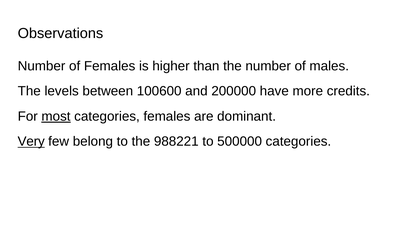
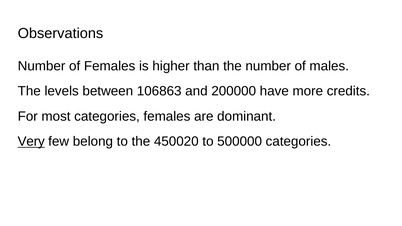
100600: 100600 -> 106863
most underline: present -> none
988221: 988221 -> 450020
